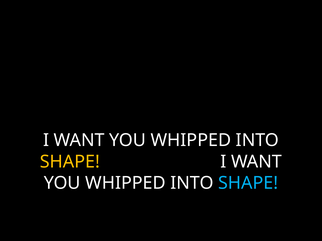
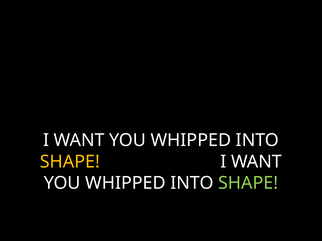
SHAPE at (248, 183) colour: light blue -> light green
